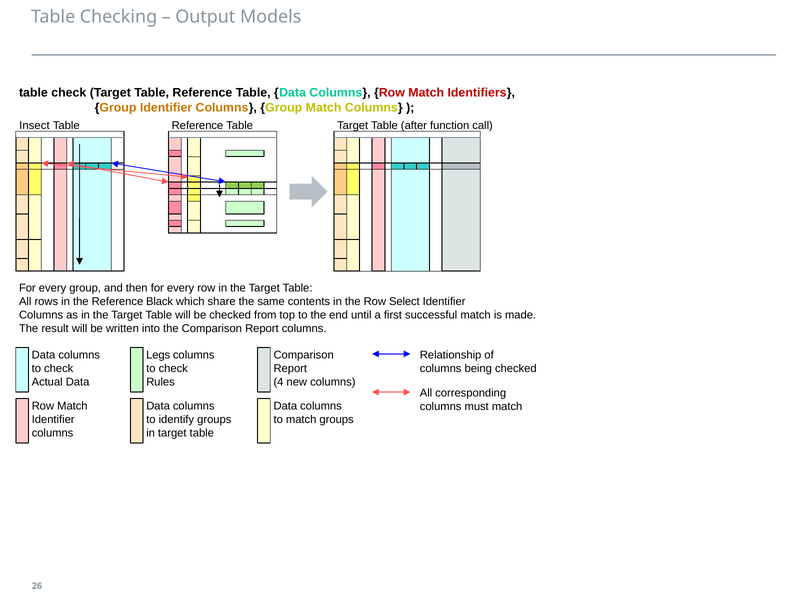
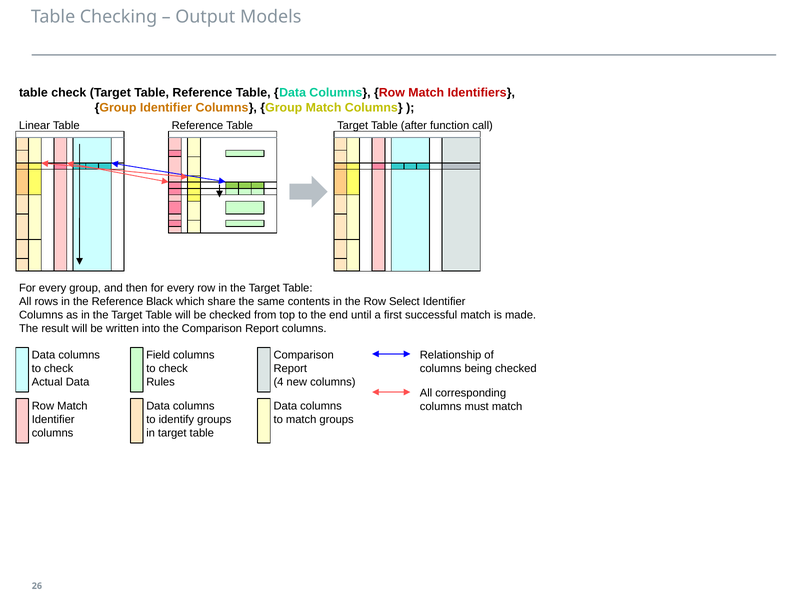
Insect: Insect -> Linear
Legs: Legs -> Field
